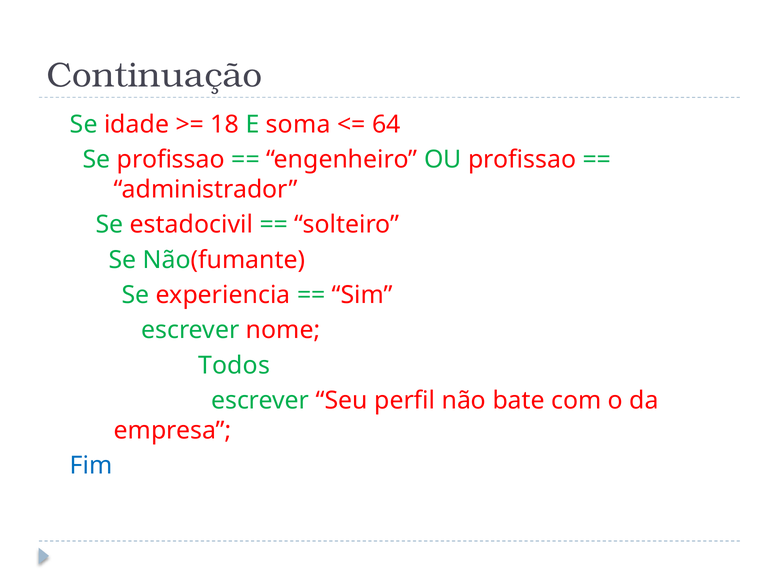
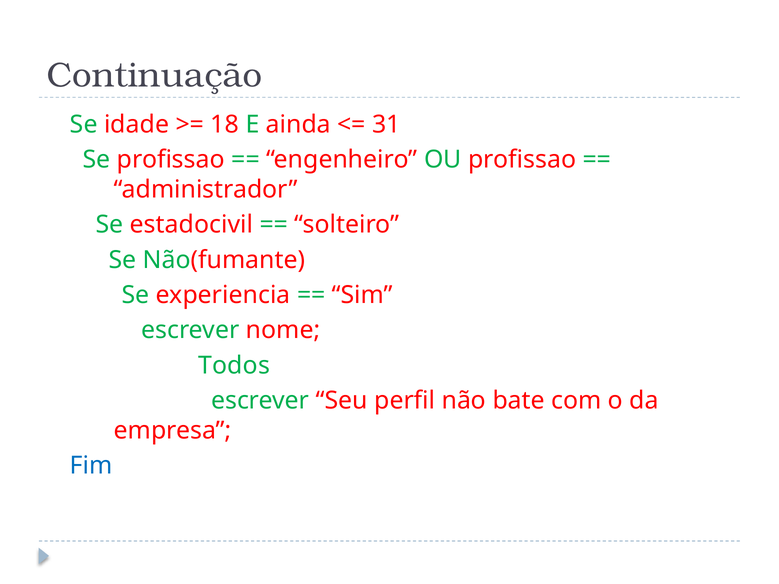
soma: soma -> ainda
64: 64 -> 31
